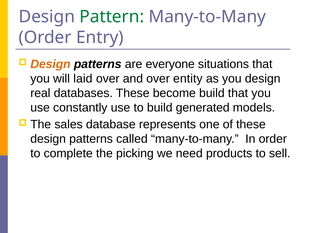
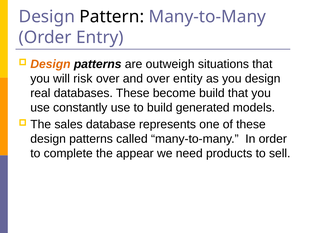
Pattern colour: green -> black
everyone: everyone -> outweigh
laid: laid -> risk
picking: picking -> appear
